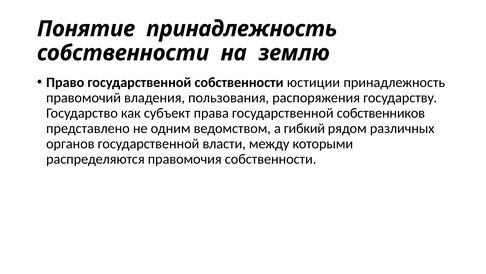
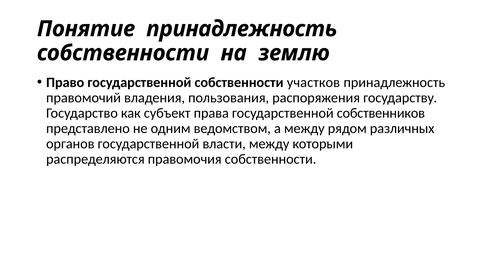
юстиции: юстиции -> участков
а гибкий: гибкий -> между
